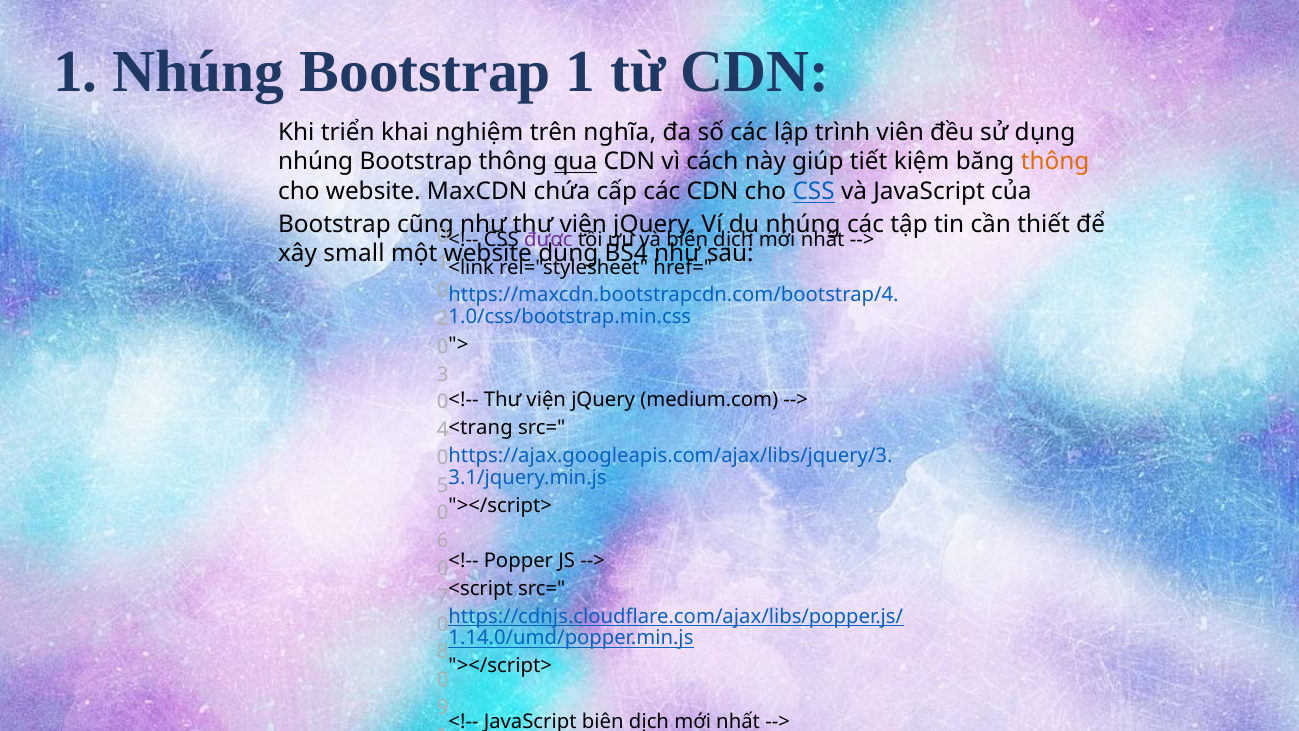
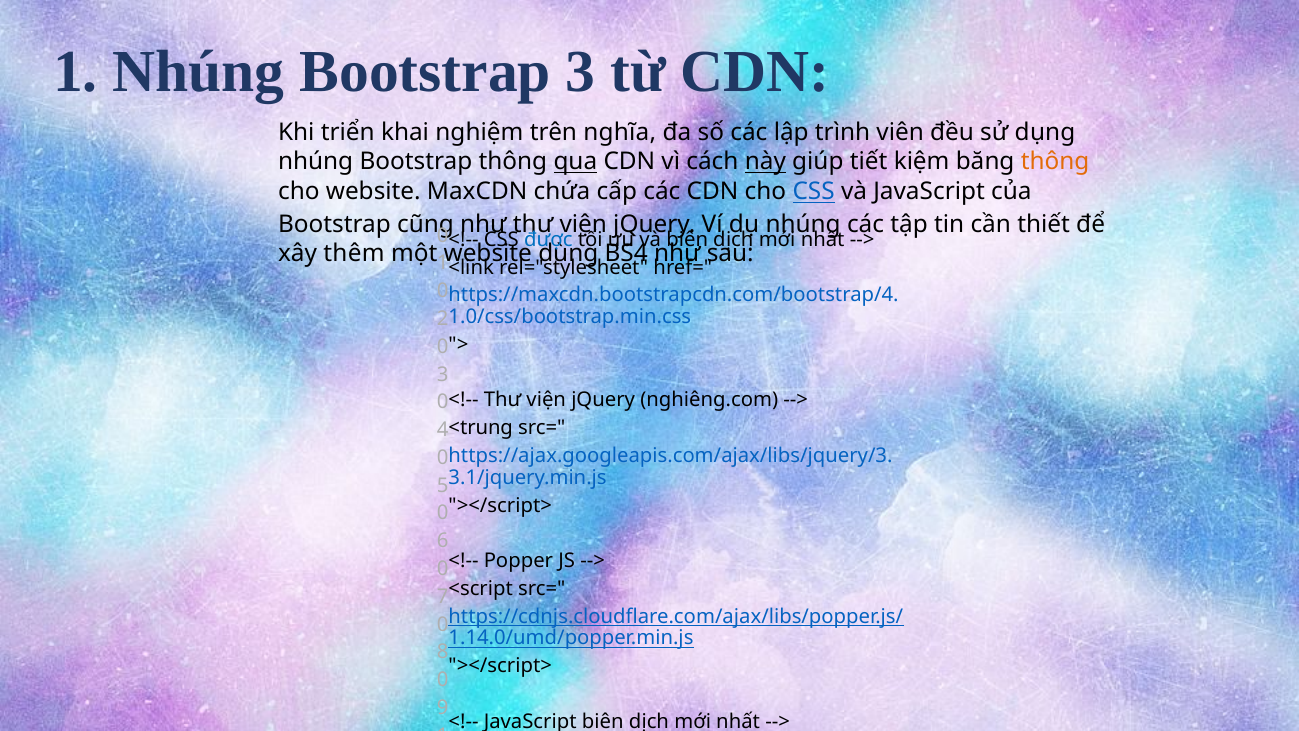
Bootstrap 1: 1 -> 3
này underline: none -> present
được colour: purple -> blue
small: small -> thêm
medium.com: medium.com -> nghiêng.com
<trang: <trang -> <trung
